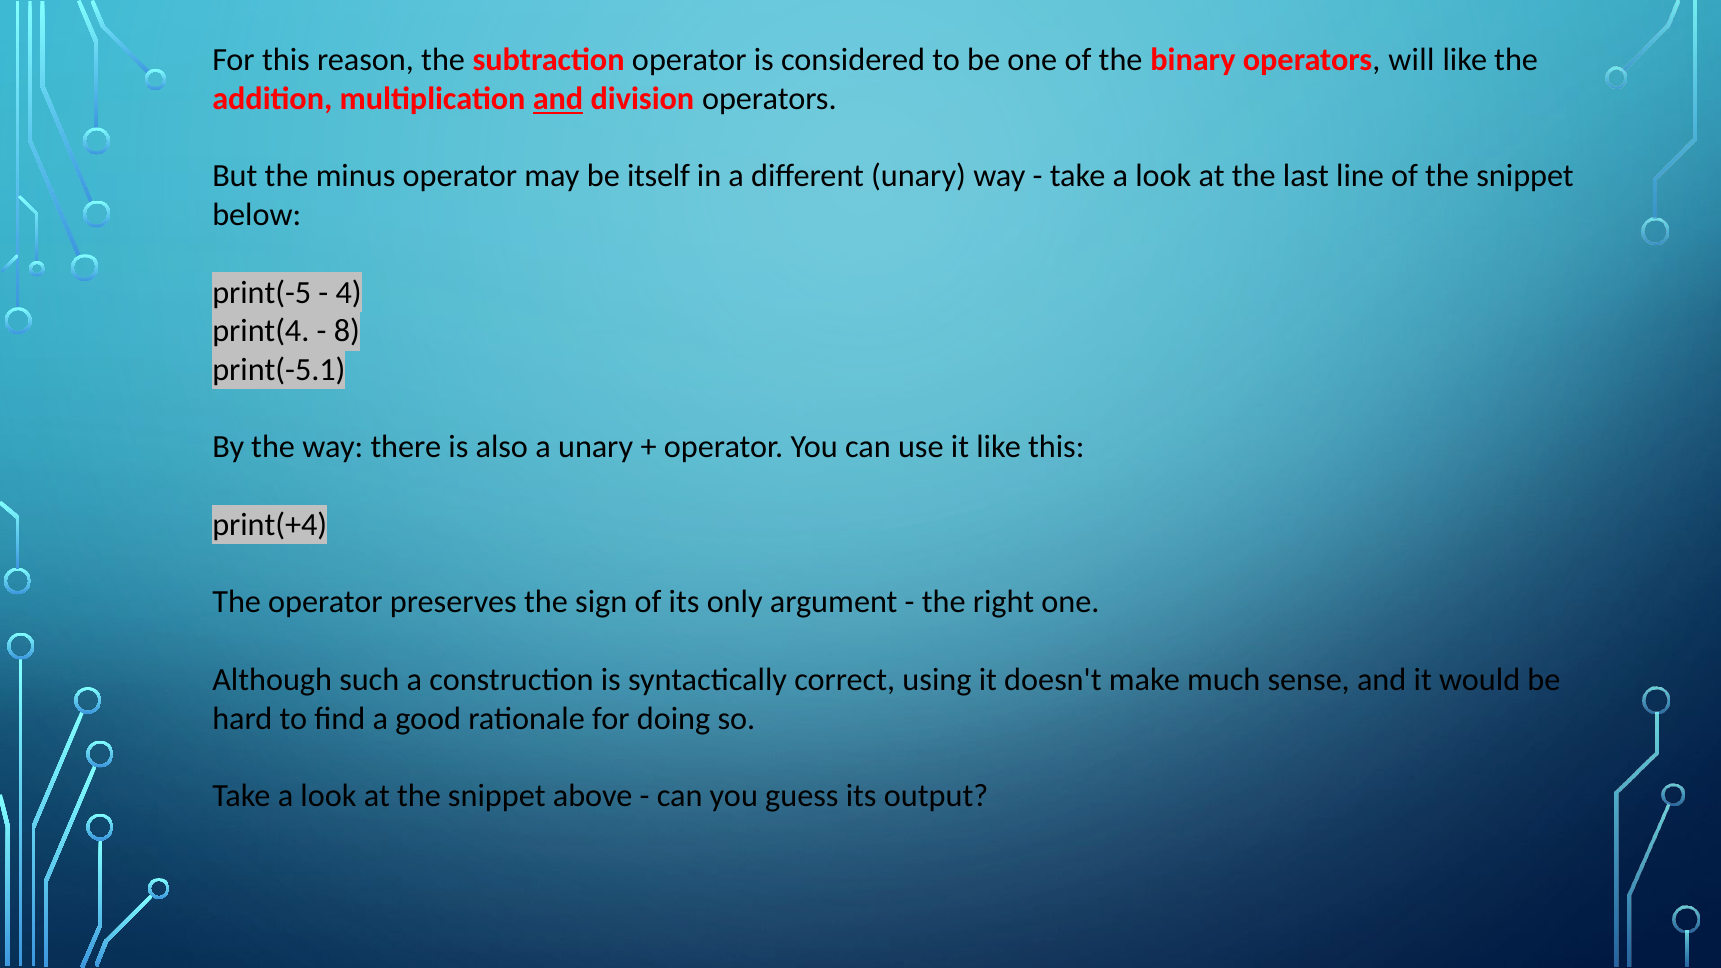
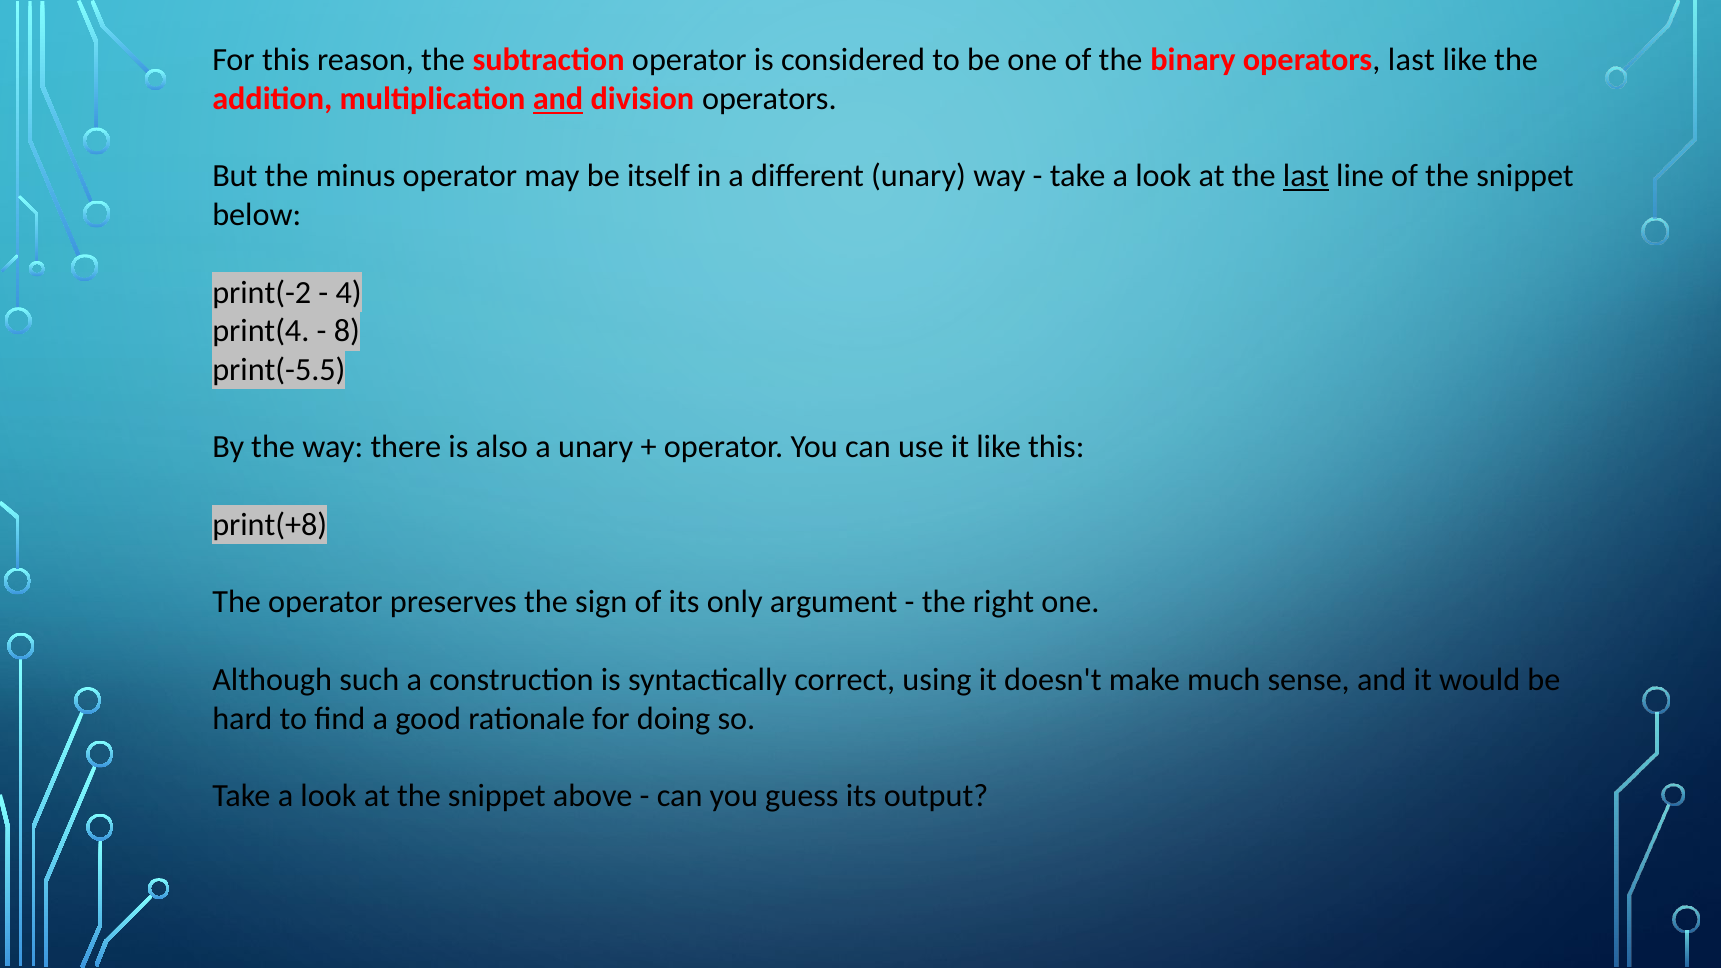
operators will: will -> last
last at (1306, 176) underline: none -> present
print(-5: print(-5 -> print(-2
print(-5.1: print(-5.1 -> print(-5.5
print(+4: print(+4 -> print(+8
